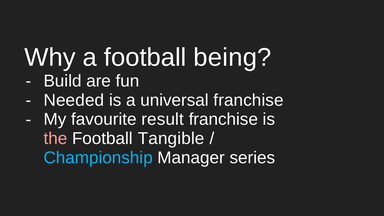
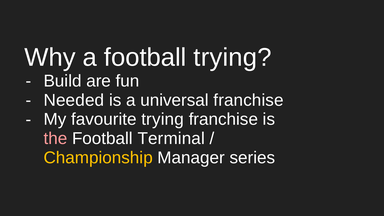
football being: being -> trying
favourite result: result -> trying
Tangible: Tangible -> Terminal
Championship colour: light blue -> yellow
